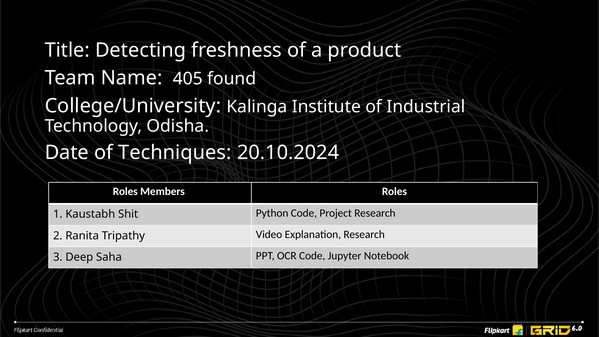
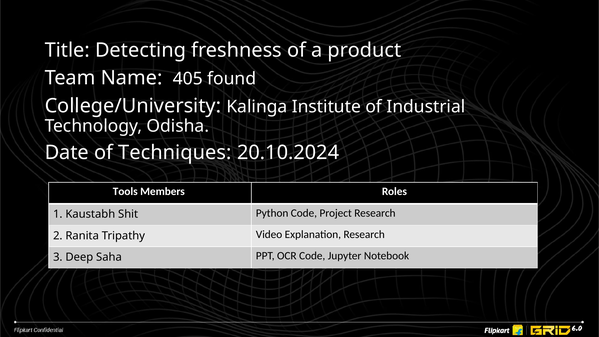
Roles at (125, 192): Roles -> Tools
